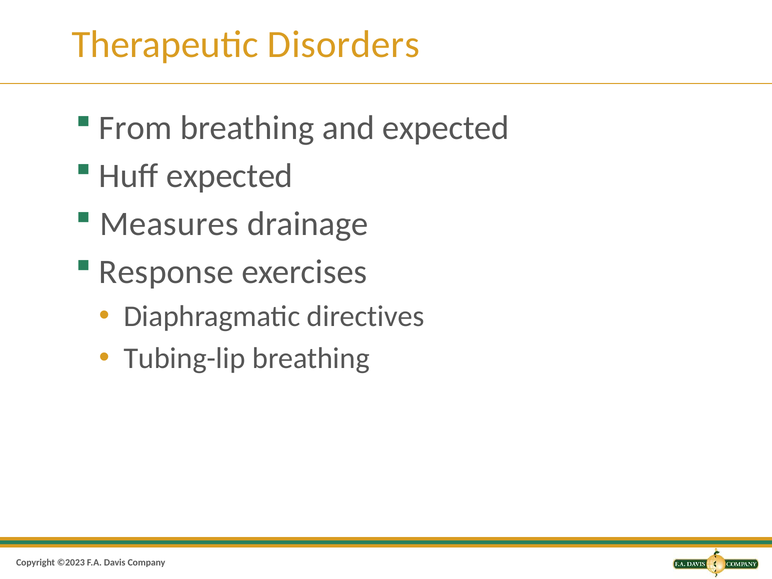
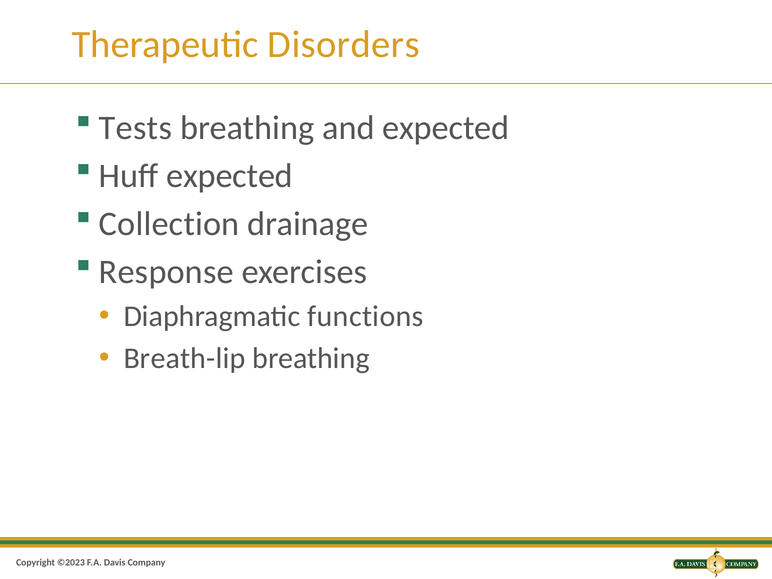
From: From -> Tests
Measures: Measures -> Collection
directives: directives -> functions
Tubing-lip: Tubing-lip -> Breath-lip
